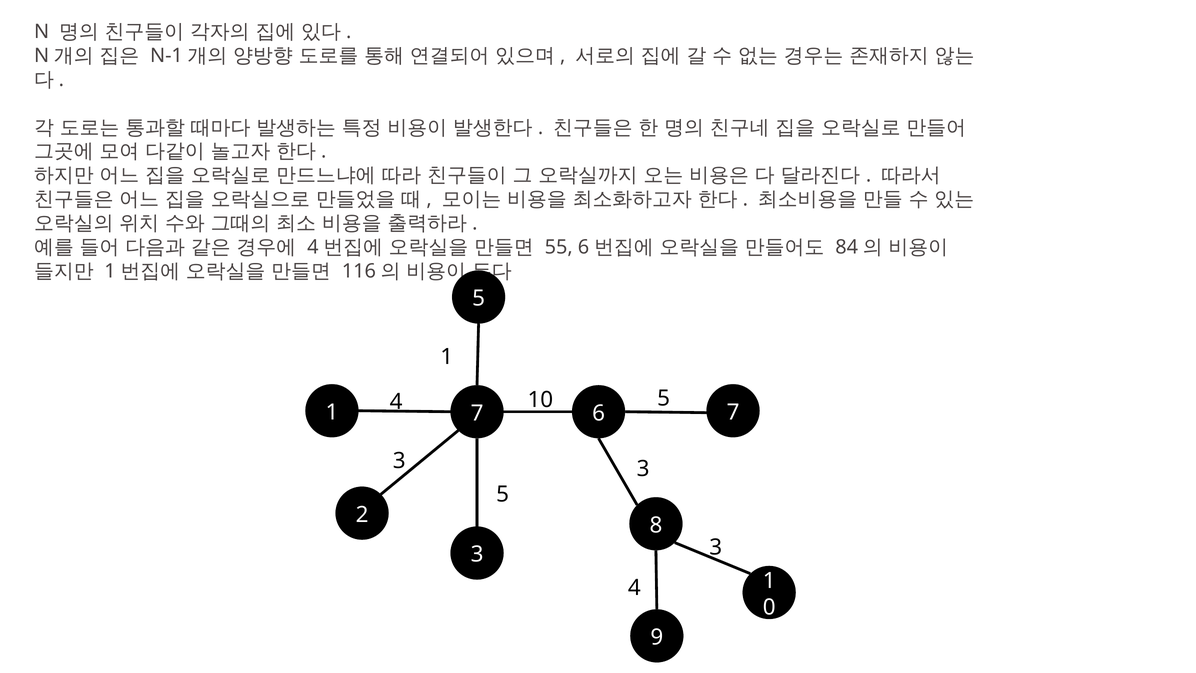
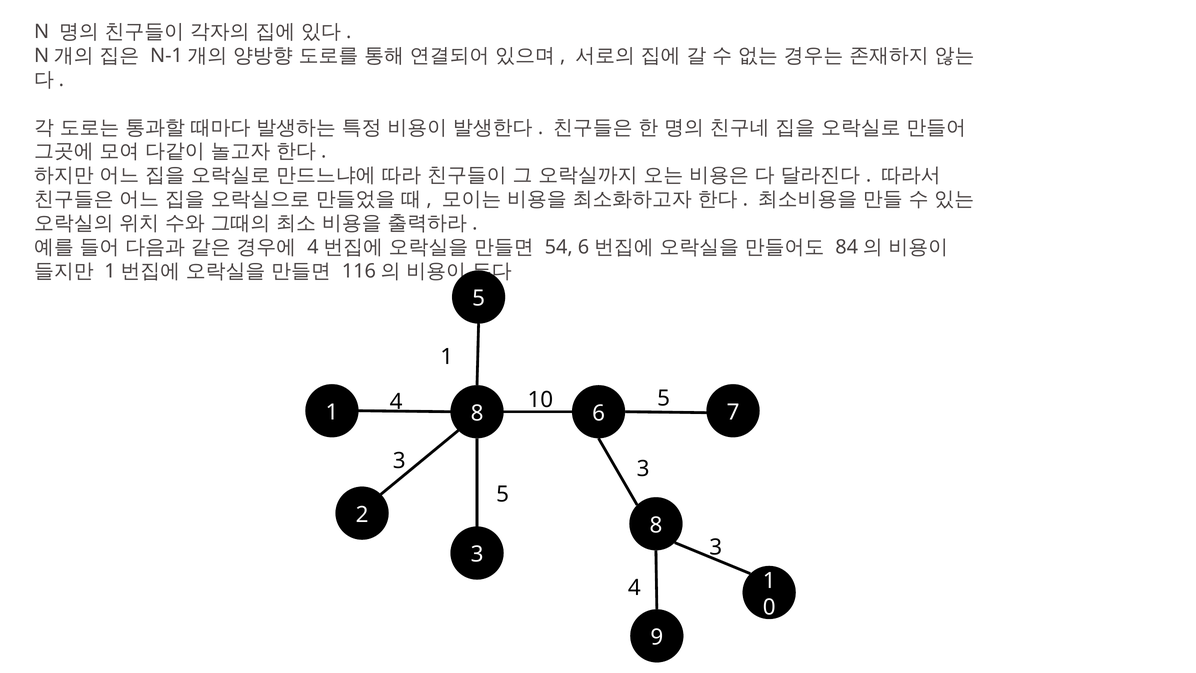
55: 55 -> 54
1 7: 7 -> 8
